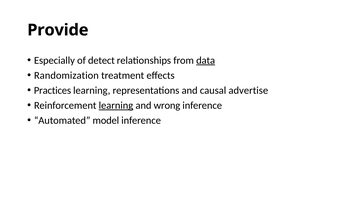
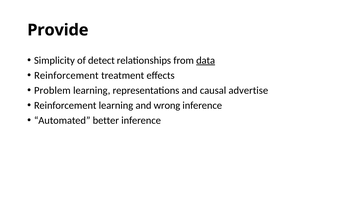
Especially: Especially -> Simplicity
Randomization at (66, 76): Randomization -> Reinforcement
Practices: Practices -> Problem
learning at (116, 106) underline: present -> none
model: model -> better
